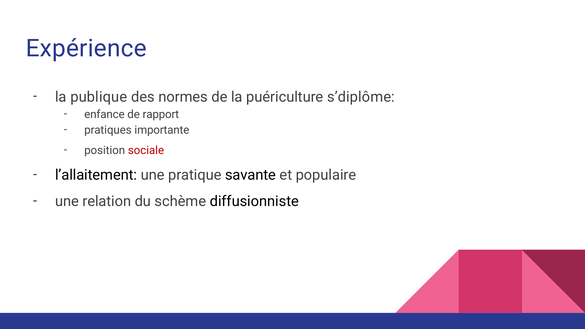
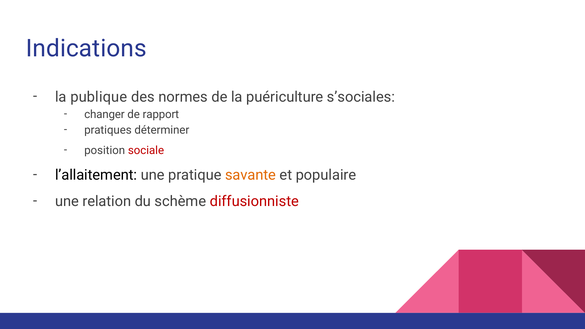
Expérience: Expérience -> Indications
s’diplôme: s’diplôme -> s’sociales
enfance: enfance -> changer
importante: importante -> déterminer
savante colour: black -> orange
diffusionniste colour: black -> red
